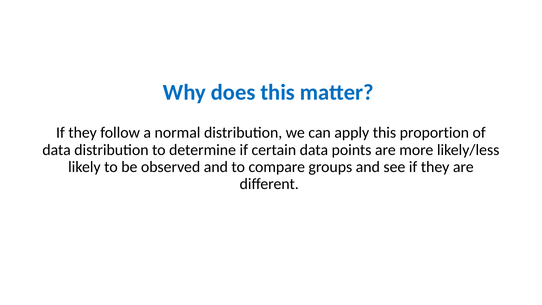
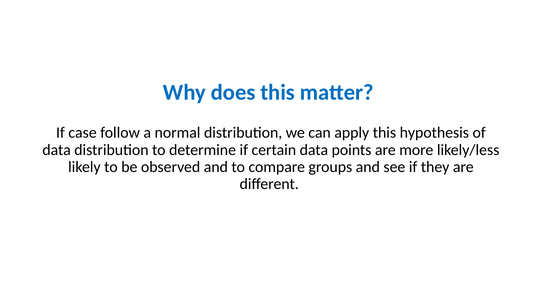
they at (83, 133): they -> case
proportion: proportion -> hypothesis
